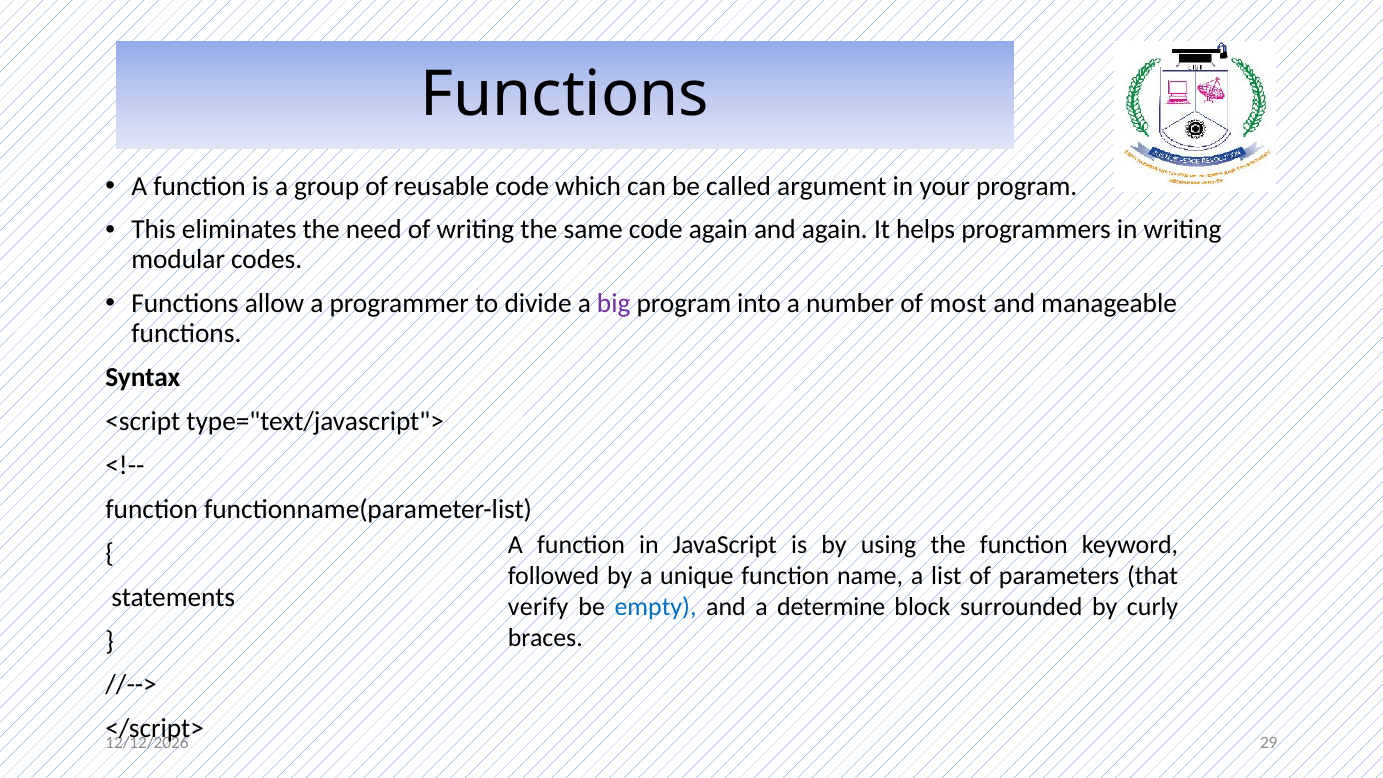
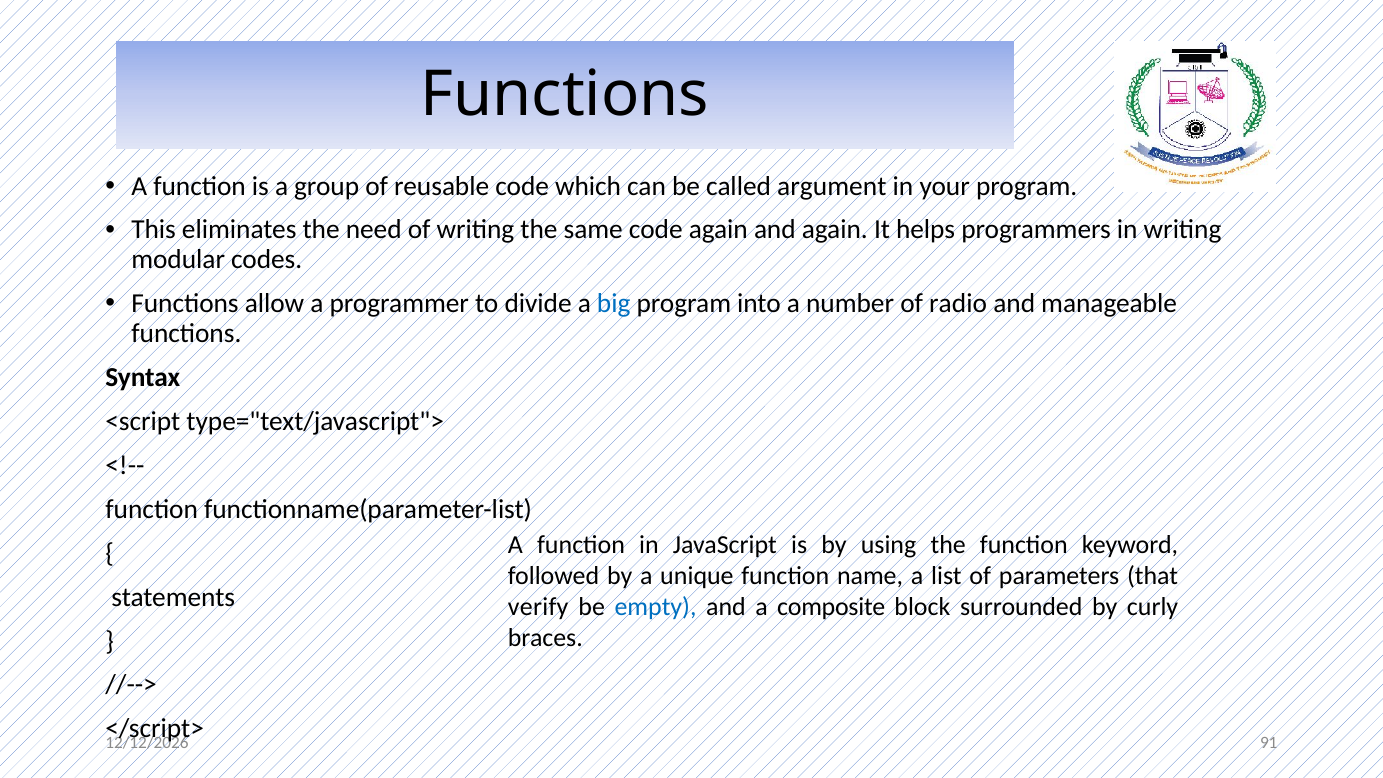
big colour: purple -> blue
most: most -> radio
determine: determine -> composite
29: 29 -> 91
